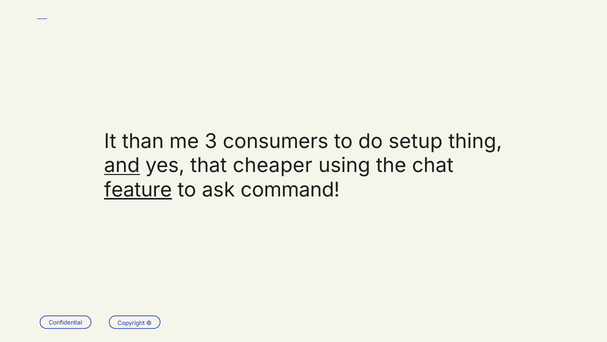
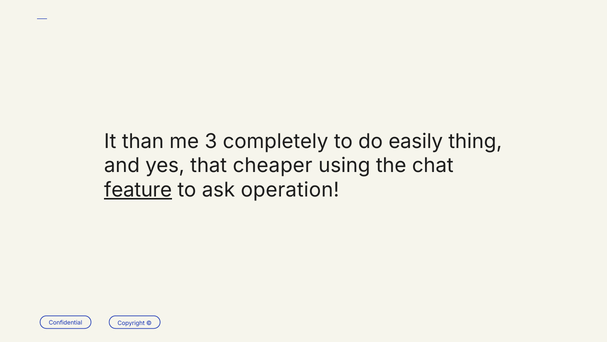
consumers: consumers -> completely
setup: setup -> easily
and underline: present -> none
command: command -> operation
